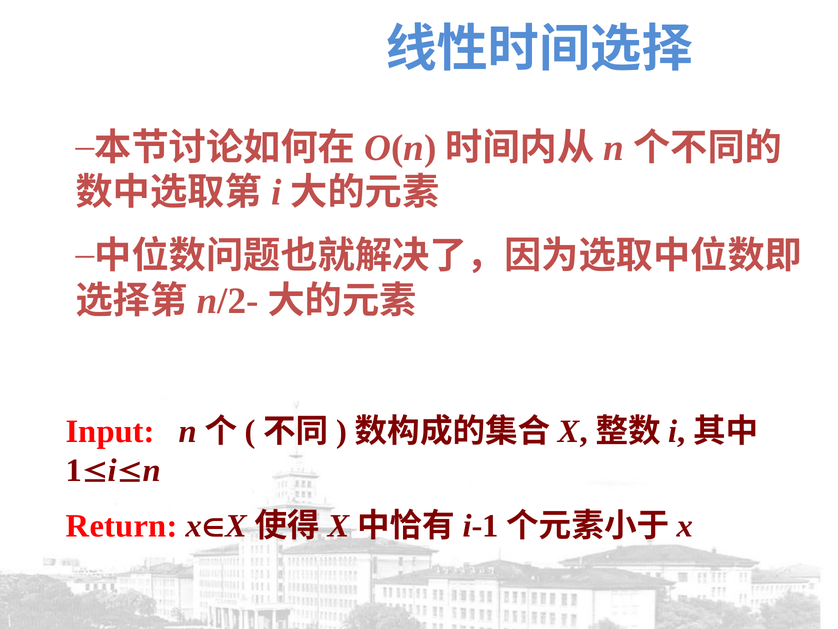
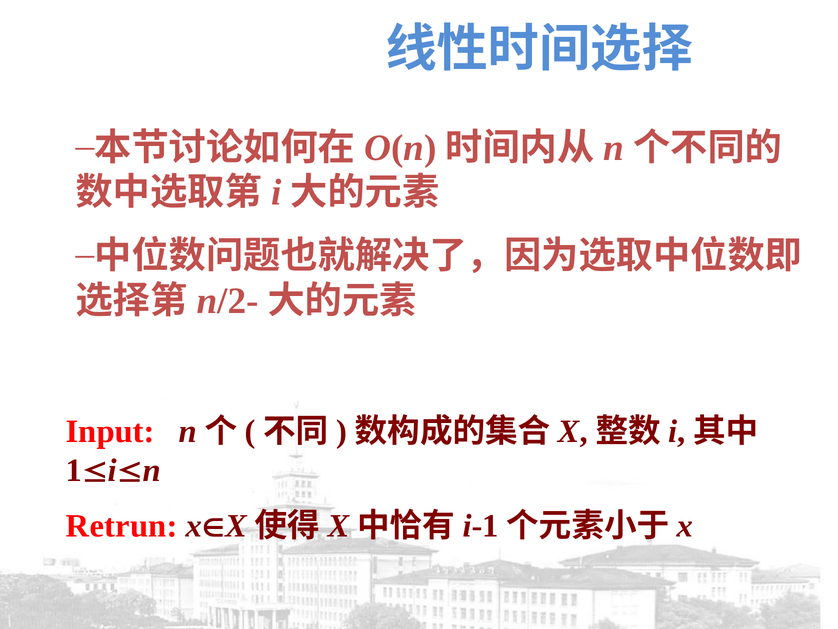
Return: Return -> Retrun
